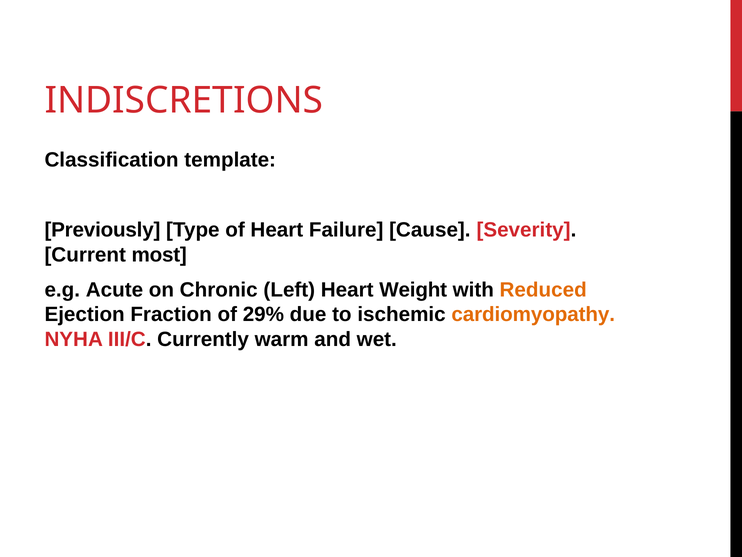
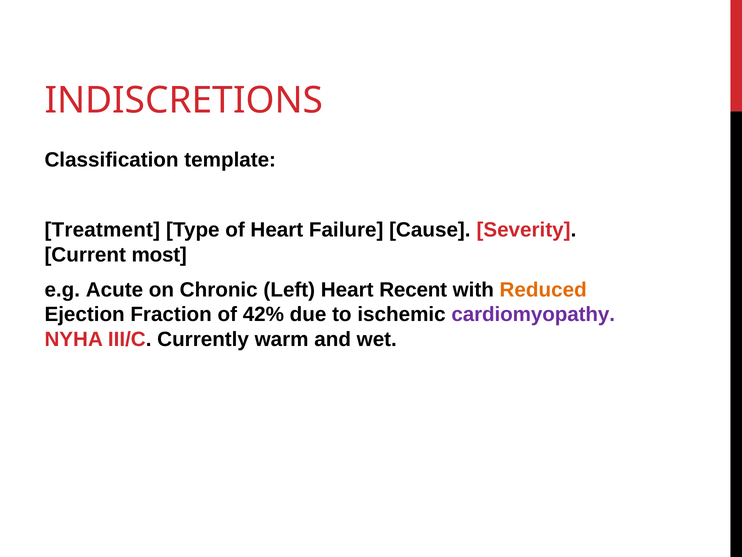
Previously: Previously -> Treatment
Weight: Weight -> Recent
29%: 29% -> 42%
cardiomyopathy colour: orange -> purple
